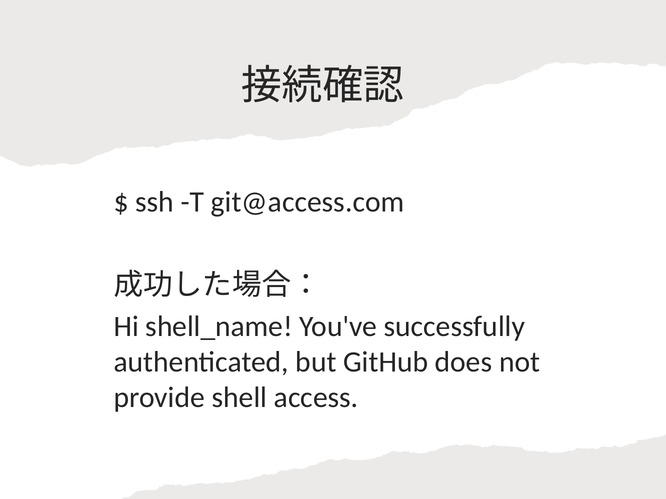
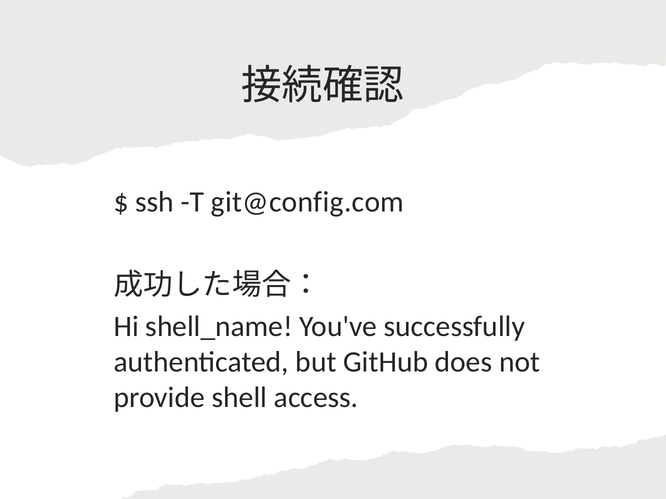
git@access.com: git@access.com -> git@config.com
